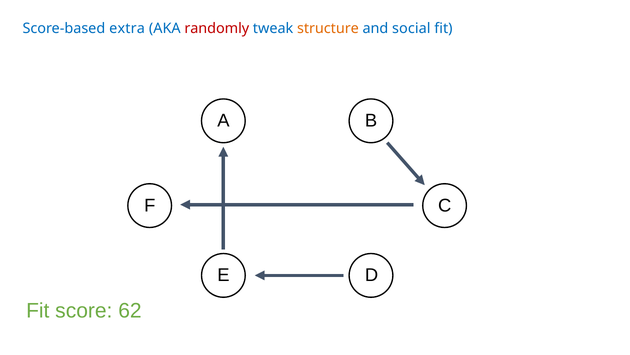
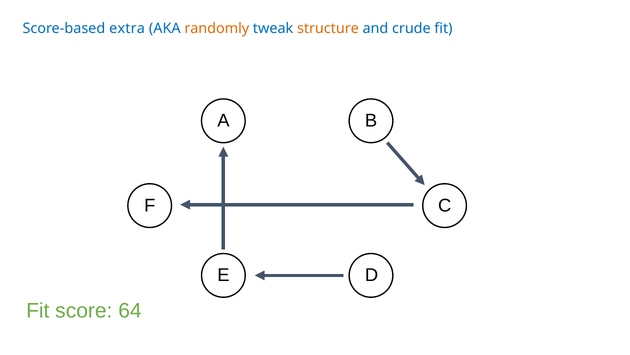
randomly colour: red -> orange
social: social -> crude
62: 62 -> 64
